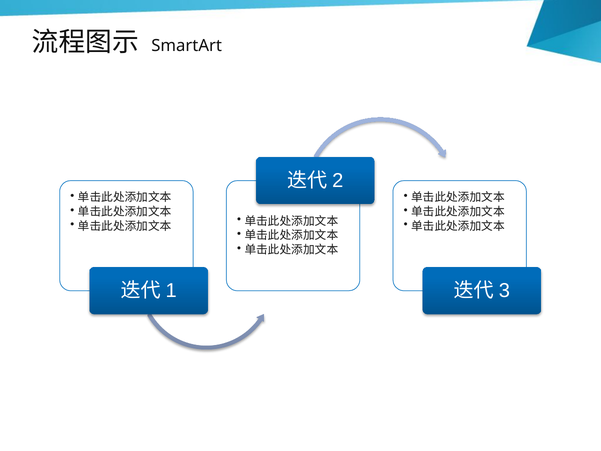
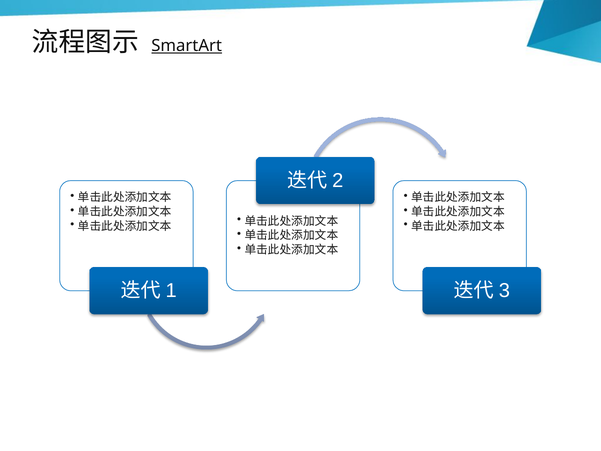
SmartArt underline: none -> present
